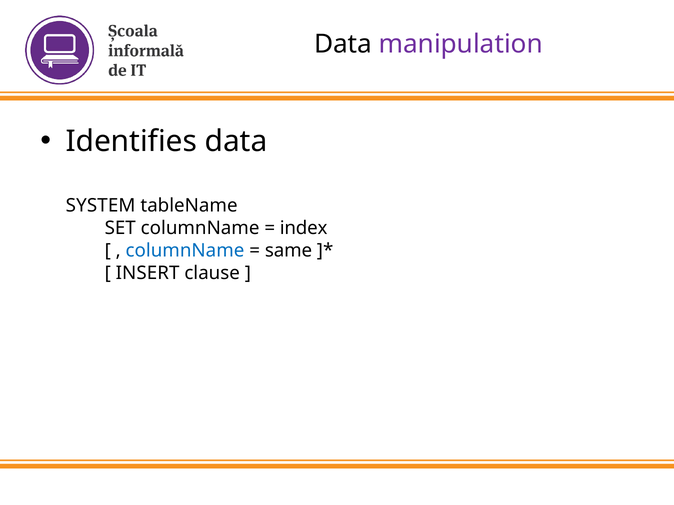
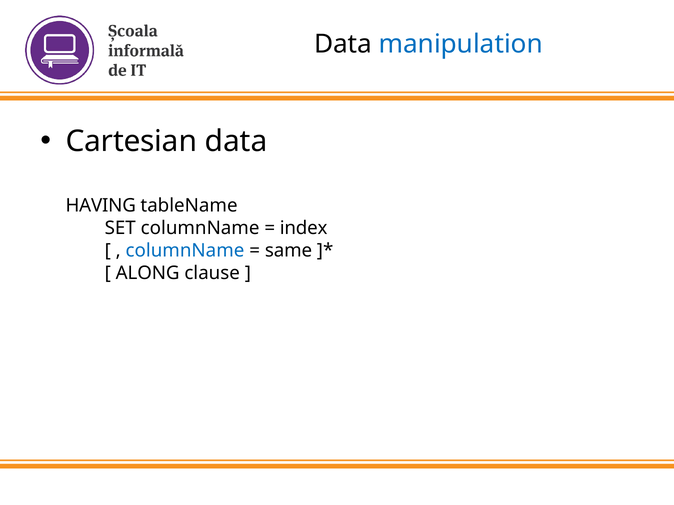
manipulation colour: purple -> blue
Identifies: Identifies -> Cartesian
SYSTEM: SYSTEM -> HAVING
INSERT: INSERT -> ALONG
